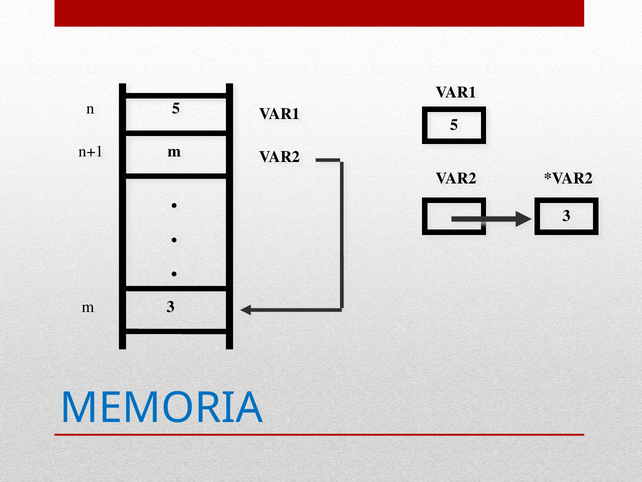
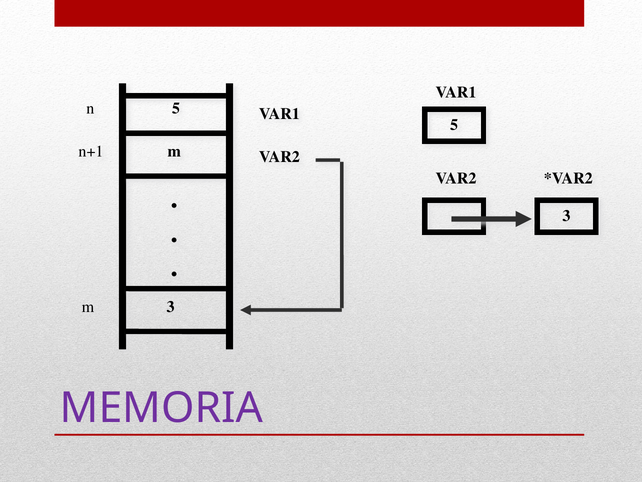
MEMORIA colour: blue -> purple
